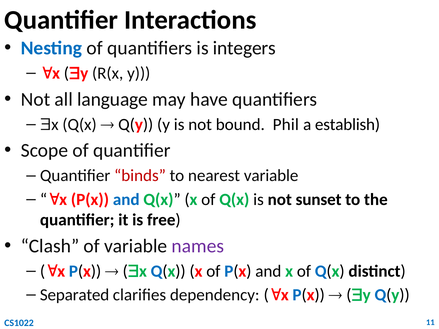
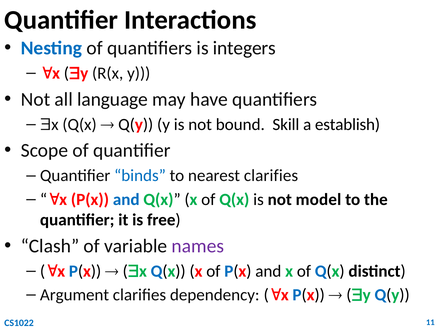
Phil: Phil -> Skill
binds colour: red -> blue
nearest variable: variable -> clarifies
sunset: sunset -> model
Separated: Separated -> Argument
